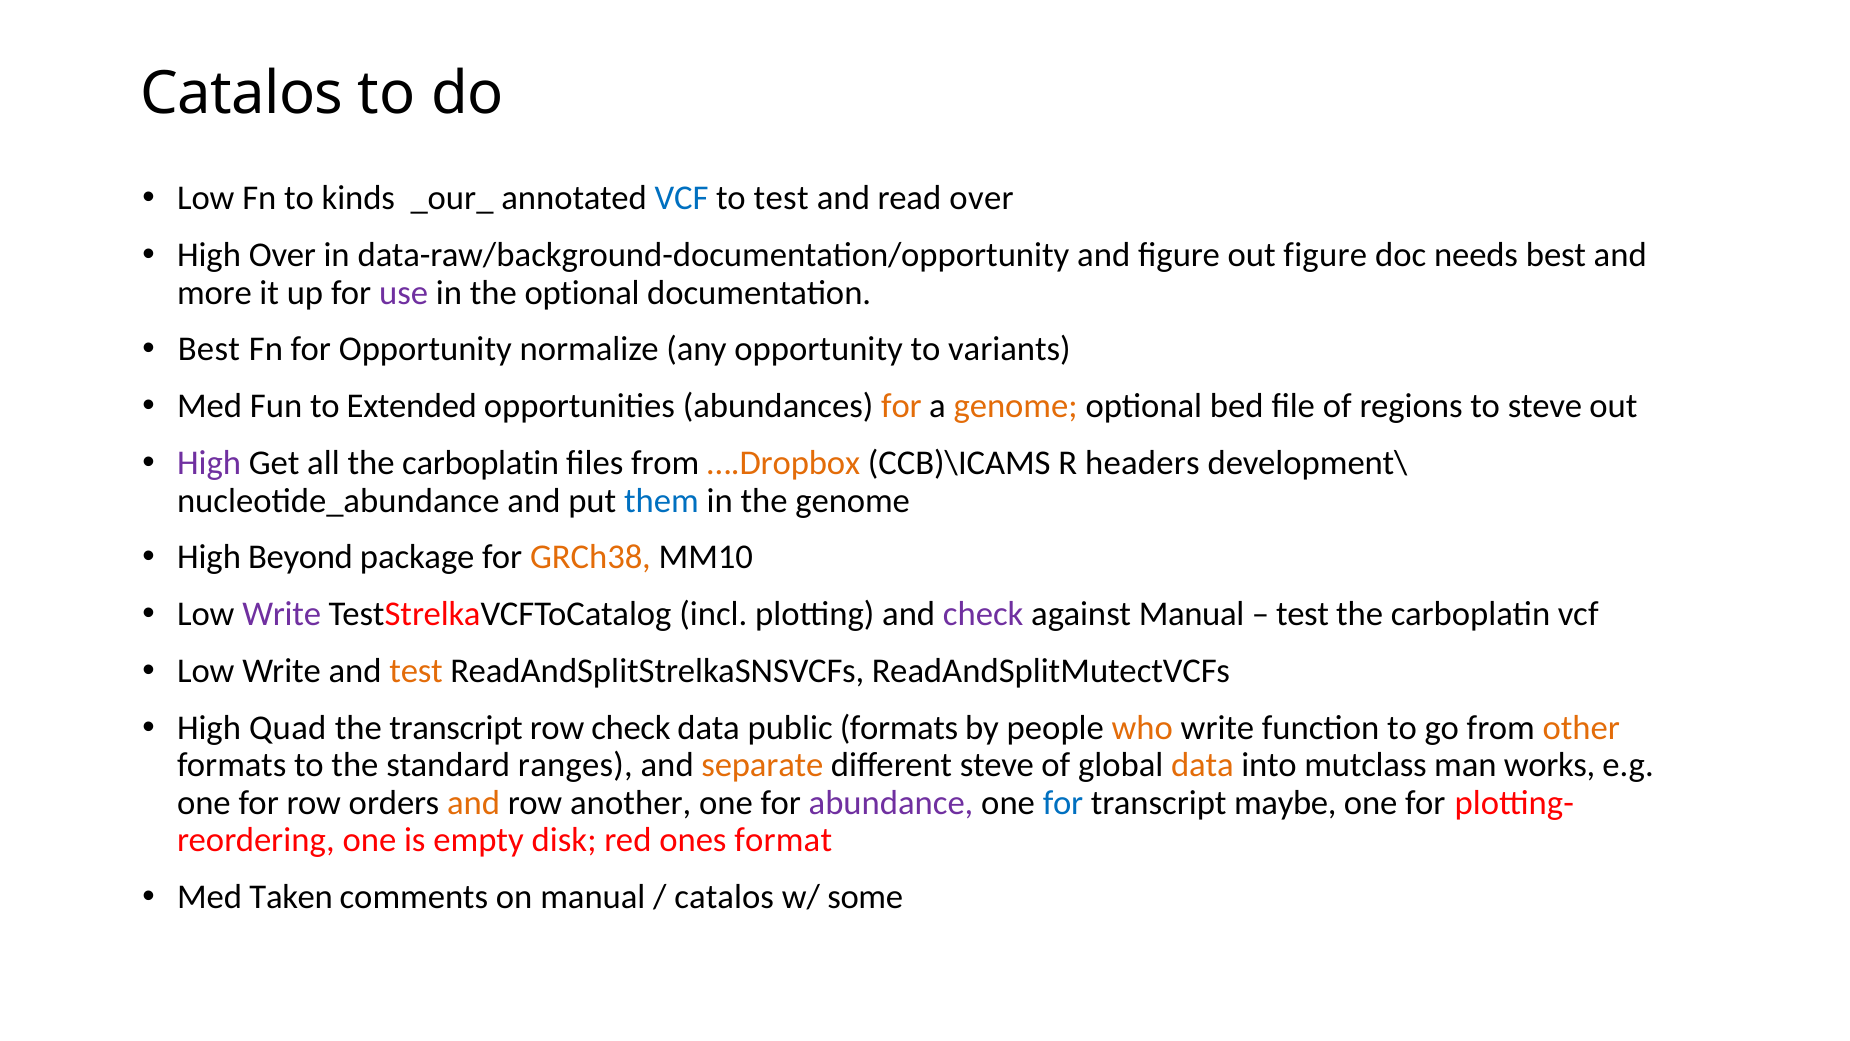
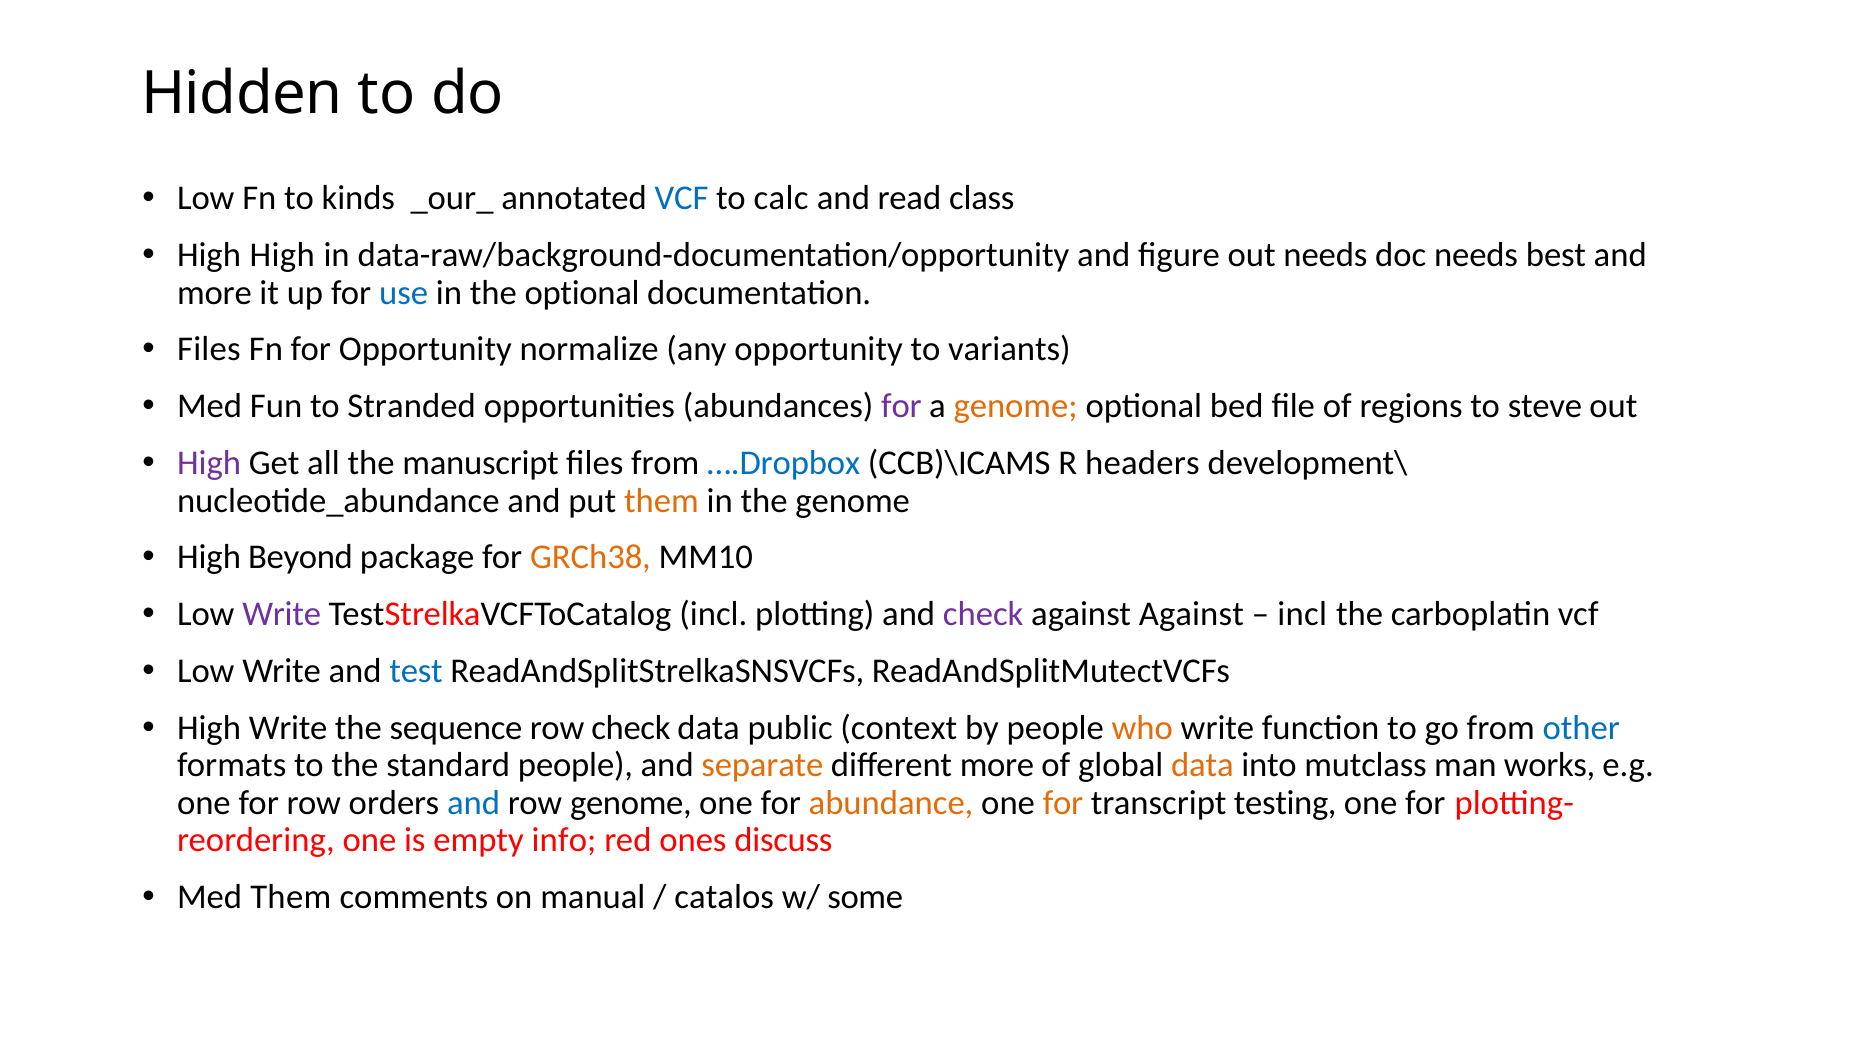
Catalos at (242, 94): Catalos -> Hidden
to test: test -> calc
read over: over -> class
High Over: Over -> High
out figure: figure -> needs
use colour: purple -> blue
Best at (209, 349): Best -> Files
Extended: Extended -> Stranded
for at (901, 406) colour: orange -> purple
all the carboplatin: carboplatin -> manuscript
….Dropbox colour: orange -> blue
them at (661, 500) colour: blue -> orange
against Manual: Manual -> Against
test at (1303, 614): test -> incl
test at (416, 671) colour: orange -> blue
High Quad: Quad -> Write
the transcript: transcript -> sequence
public formats: formats -> context
other colour: orange -> blue
standard ranges: ranges -> people
different steve: steve -> more
and at (474, 802) colour: orange -> blue
row another: another -> genome
abundance colour: purple -> orange
for at (1063, 802) colour: blue -> orange
maybe: maybe -> testing
disk: disk -> info
format: format -> discuss
Med Taken: Taken -> Them
